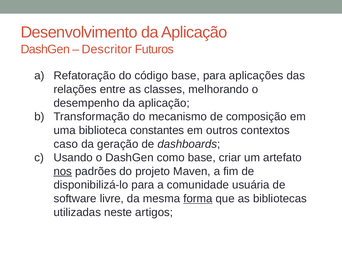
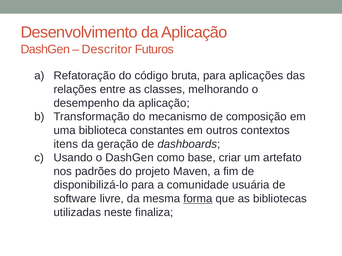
código base: base -> bruta
caso: caso -> itens
nos underline: present -> none
artigos: artigos -> finaliza
